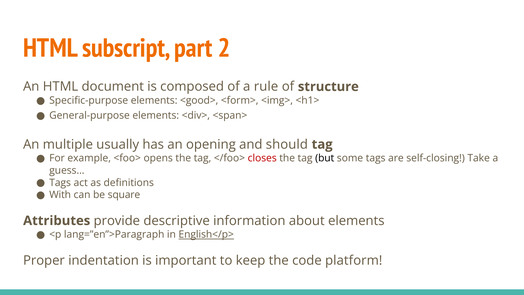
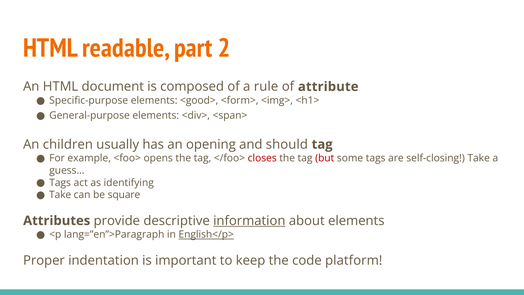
subscript: subscript -> readable
structure: structure -> attribute
multiple: multiple -> children
but colour: black -> red
definitions: definitions -> identifying
With at (60, 195): With -> Take
information underline: none -> present
